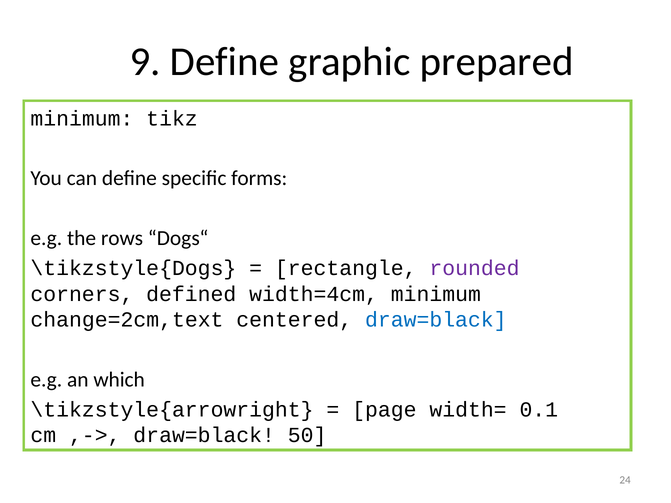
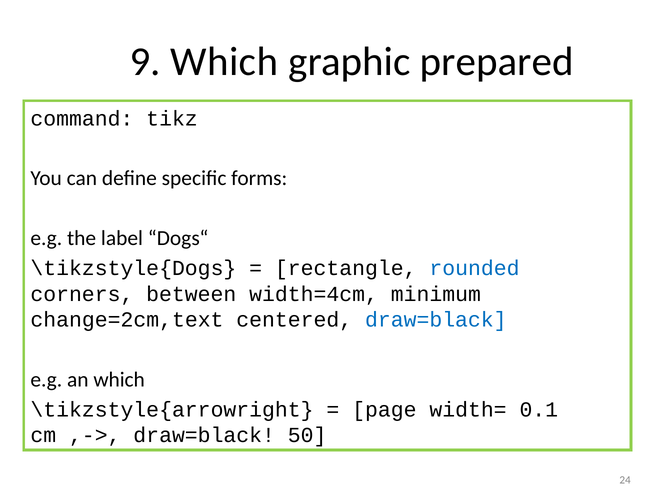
9 Define: Define -> Which
minimum at (82, 119): minimum -> command
rows: rows -> label
rounded colour: purple -> blue
defined: defined -> between
